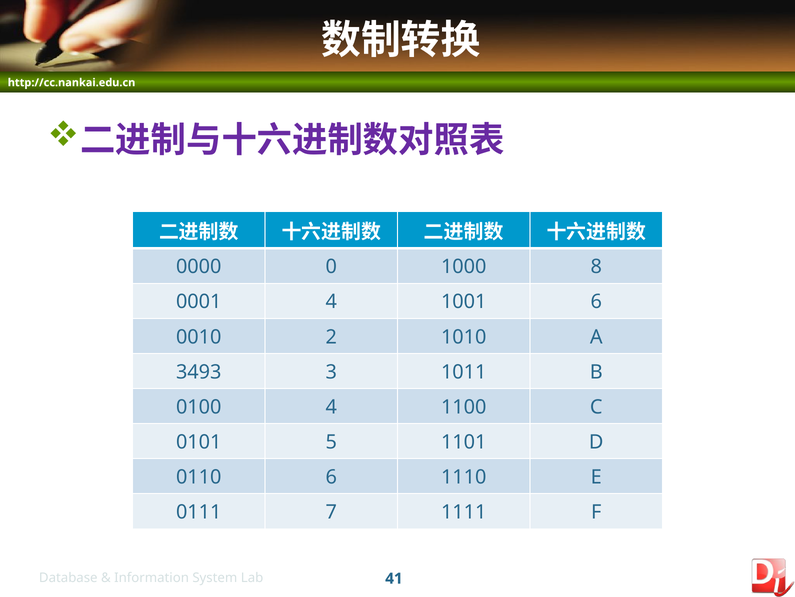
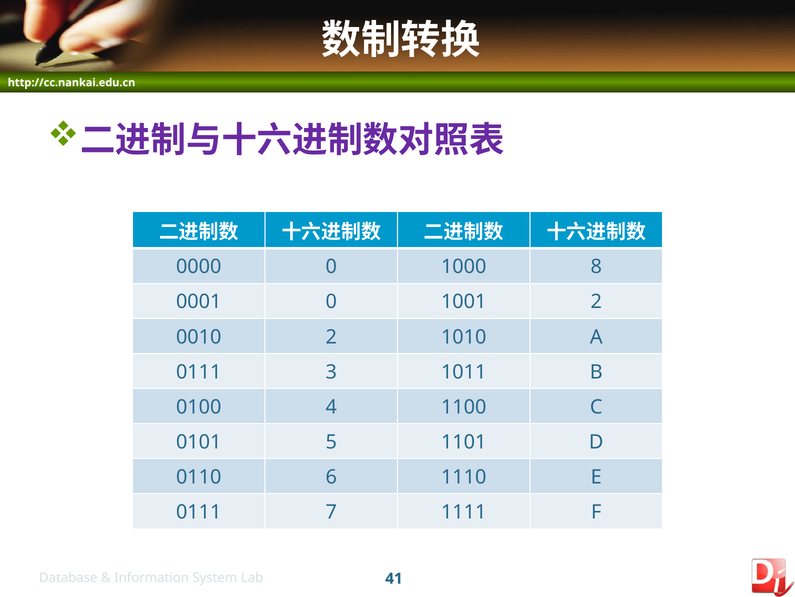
0001 4: 4 -> 0
1001 6: 6 -> 2
3493 at (199, 372): 3493 -> 0111
